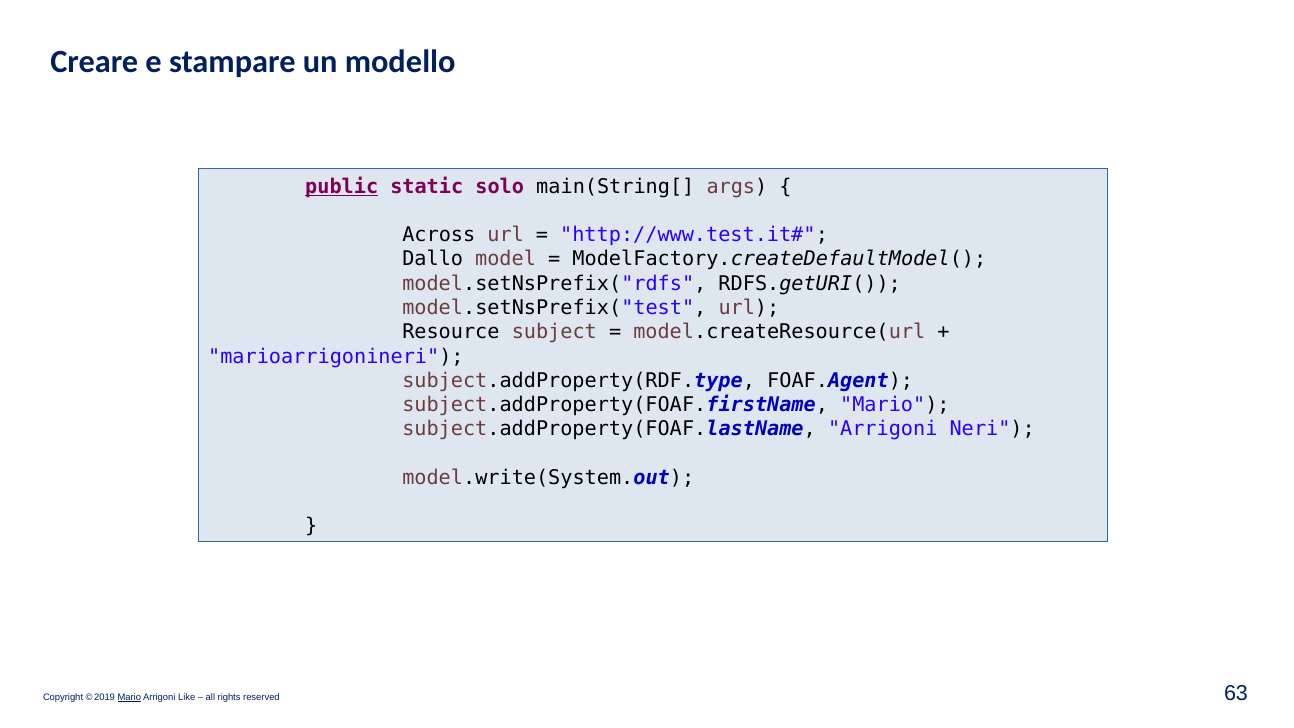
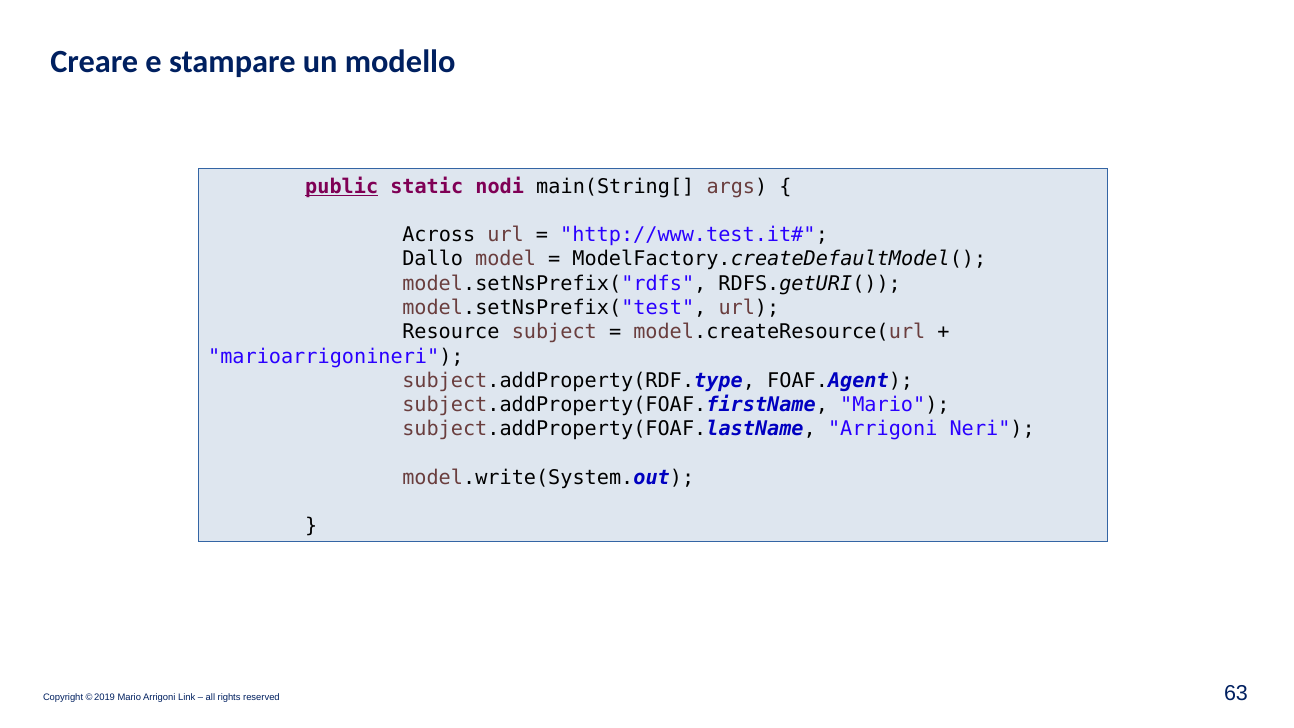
solo: solo -> nodi
Mario at (129, 697) underline: present -> none
Like: Like -> Link
